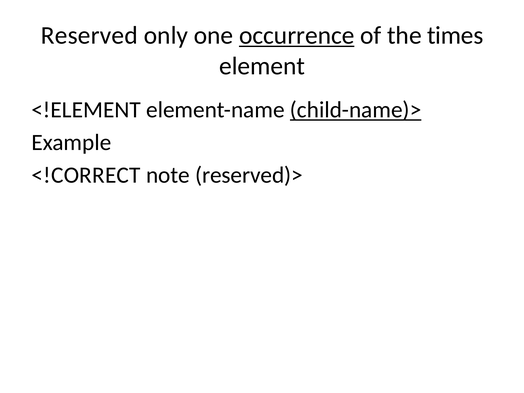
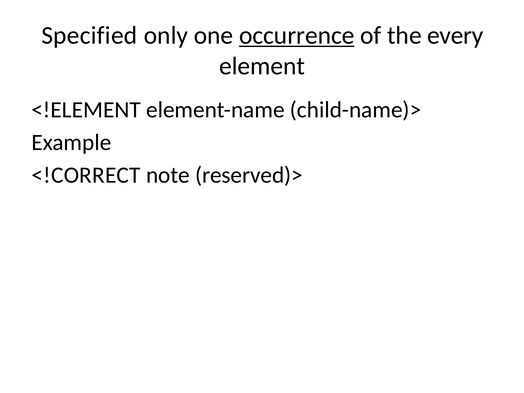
Reserved: Reserved -> Specified
times: times -> every
child-name)> underline: present -> none
